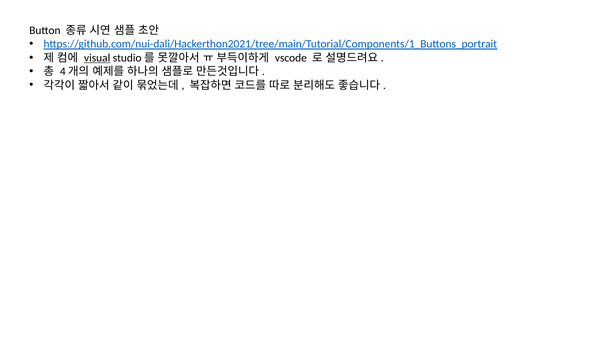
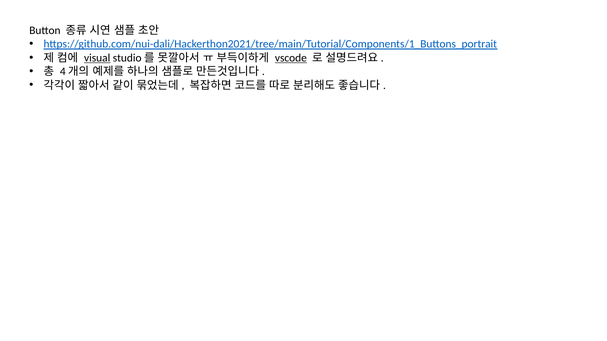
vscode underline: none -> present
